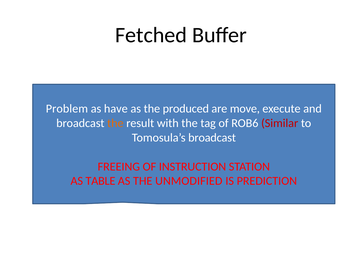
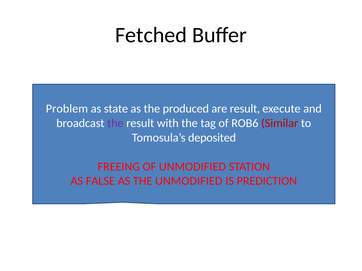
have: have -> state
are move: move -> result
the at (115, 123) colour: orange -> purple
Tomosula’s broadcast: broadcast -> deposited
OF INSTRUCTION: INSTRUCTION -> UNMODIFIED
TABLE: TABLE -> FALSE
